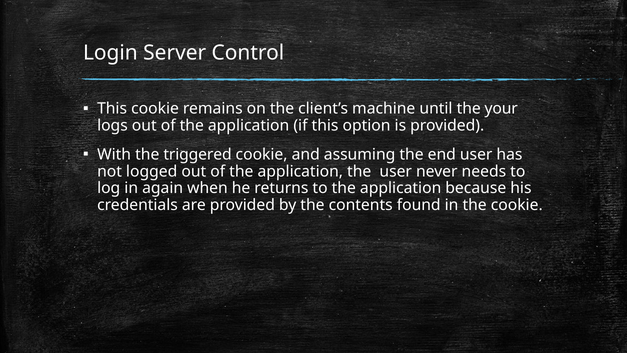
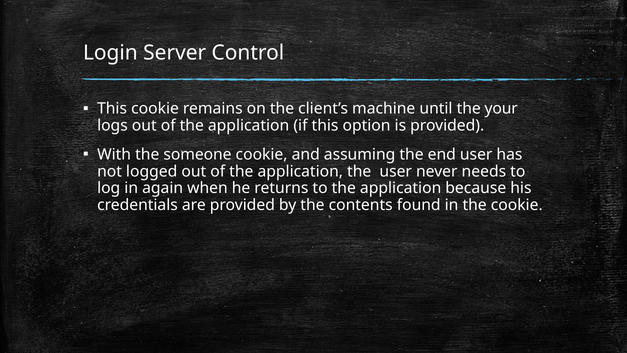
triggered: triggered -> someone
